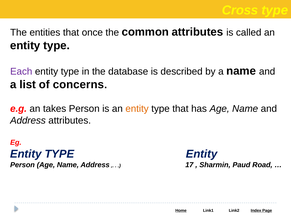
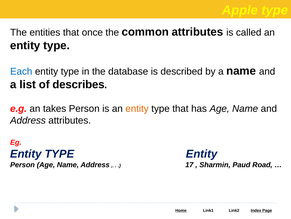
Cross: Cross -> Apple
Each colour: purple -> blue
concerns: concerns -> describes
